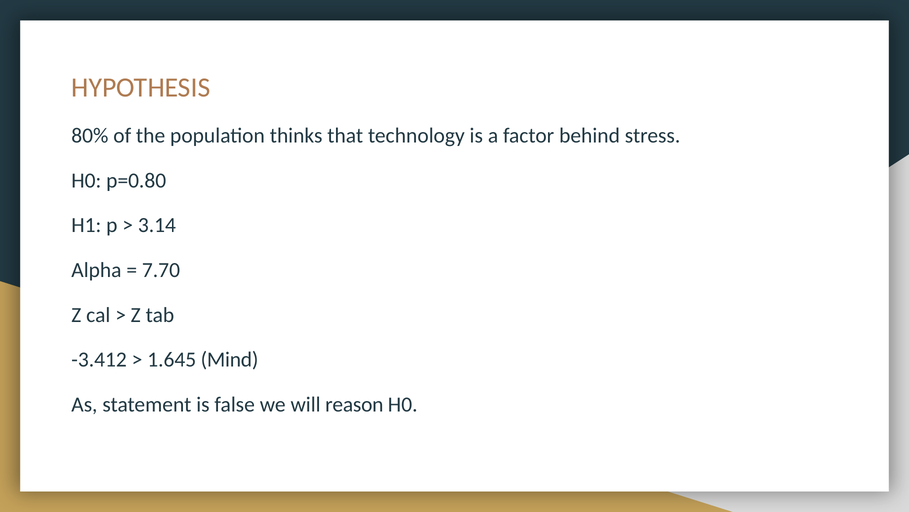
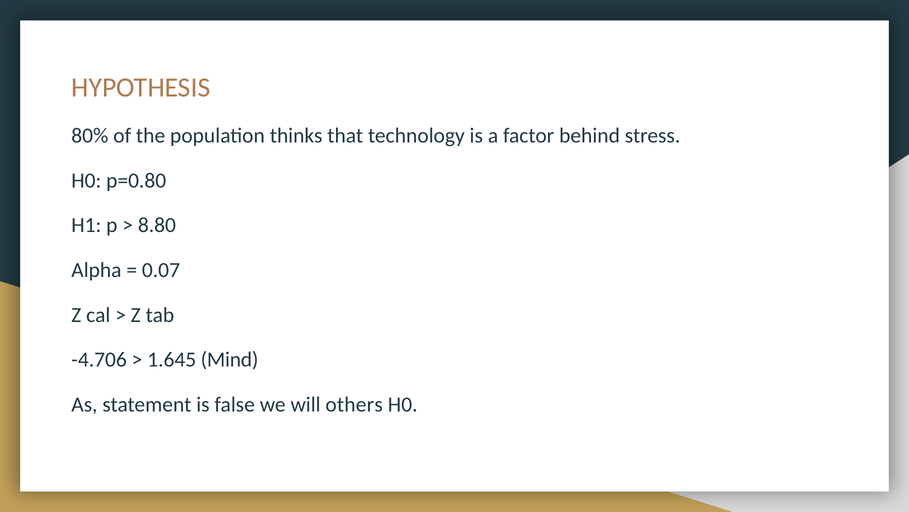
3.14: 3.14 -> 8.80
7.70: 7.70 -> 0.07
-3.412: -3.412 -> -4.706
reason: reason -> others
